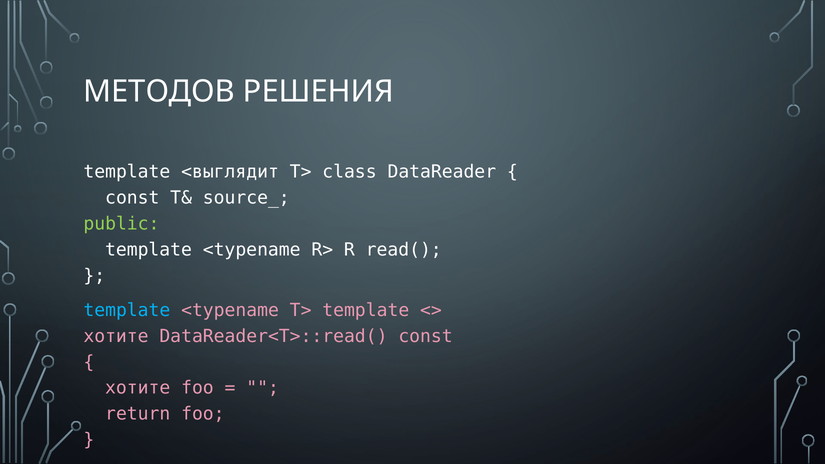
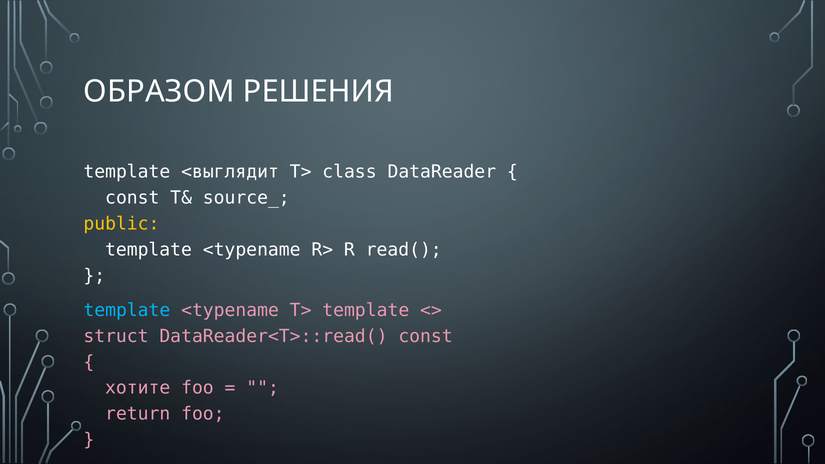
МЕТОДОВ: МЕТОДОВ -> ОБРАЗОМ
public colour: light green -> yellow
хотите at (116, 336): хотите -> struct
